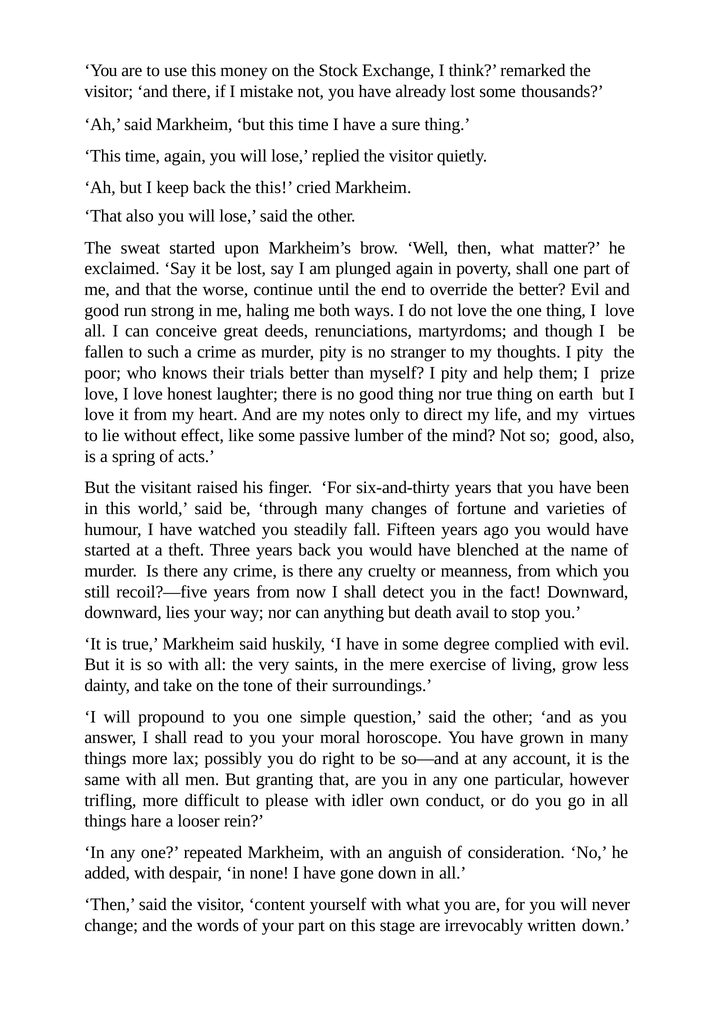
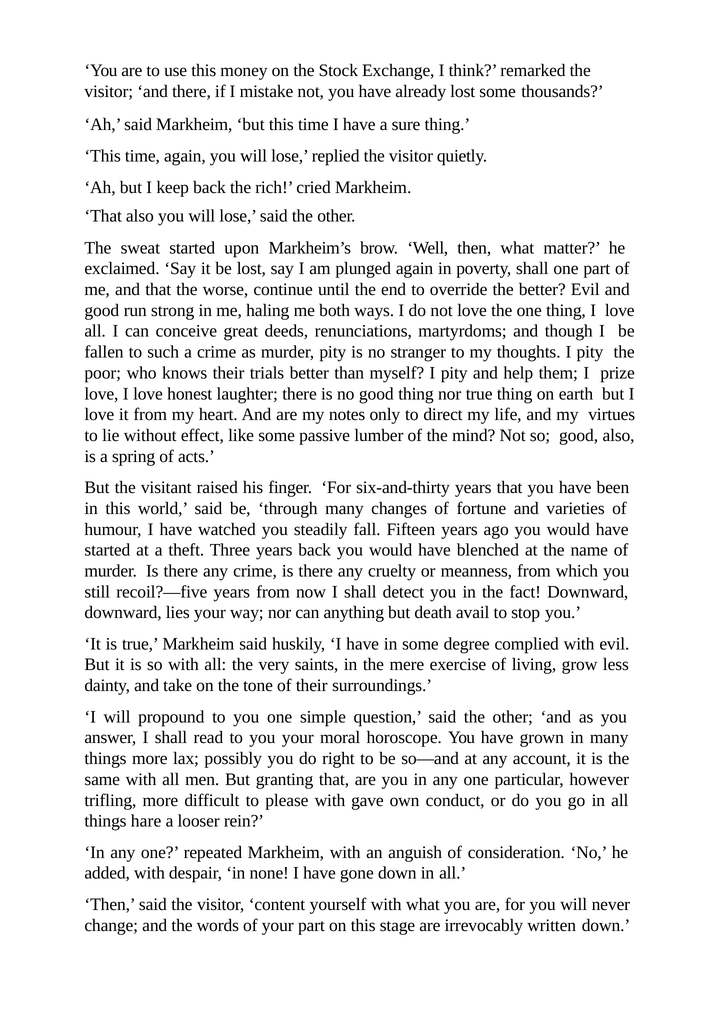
the this: this -> rich
idler: idler -> gave
